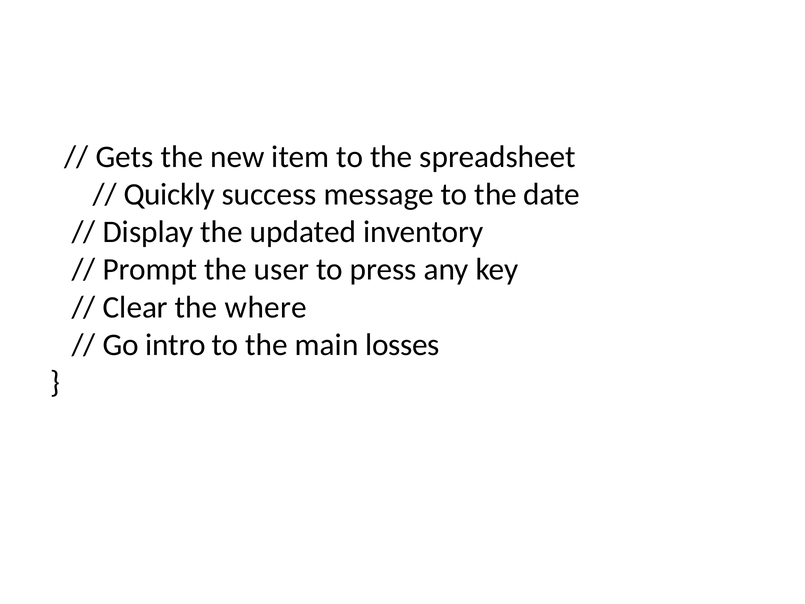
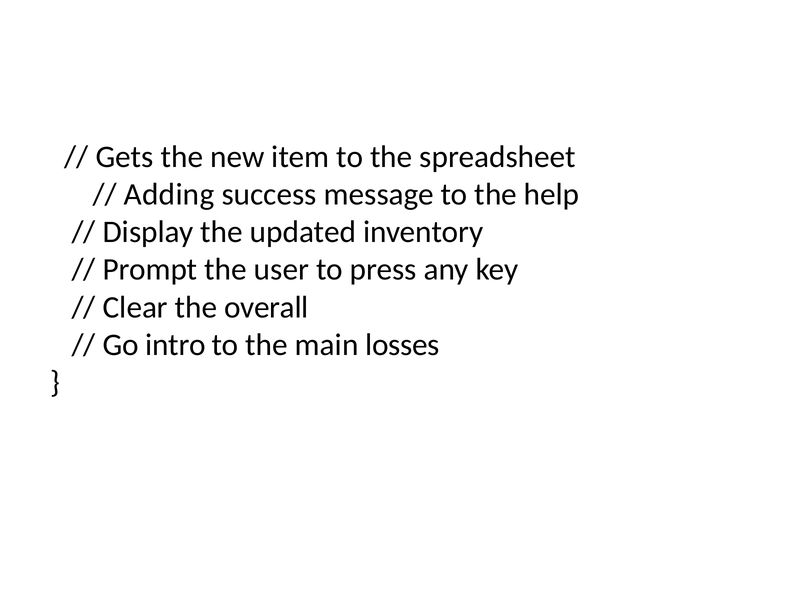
Quickly: Quickly -> Adding
date: date -> help
where: where -> overall
